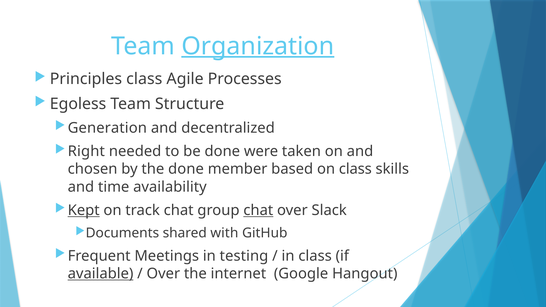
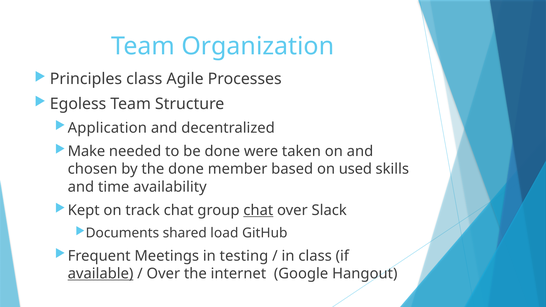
Organization underline: present -> none
Generation: Generation -> Application
Right: Right -> Make
on class: class -> used
Kept underline: present -> none
with: with -> load
